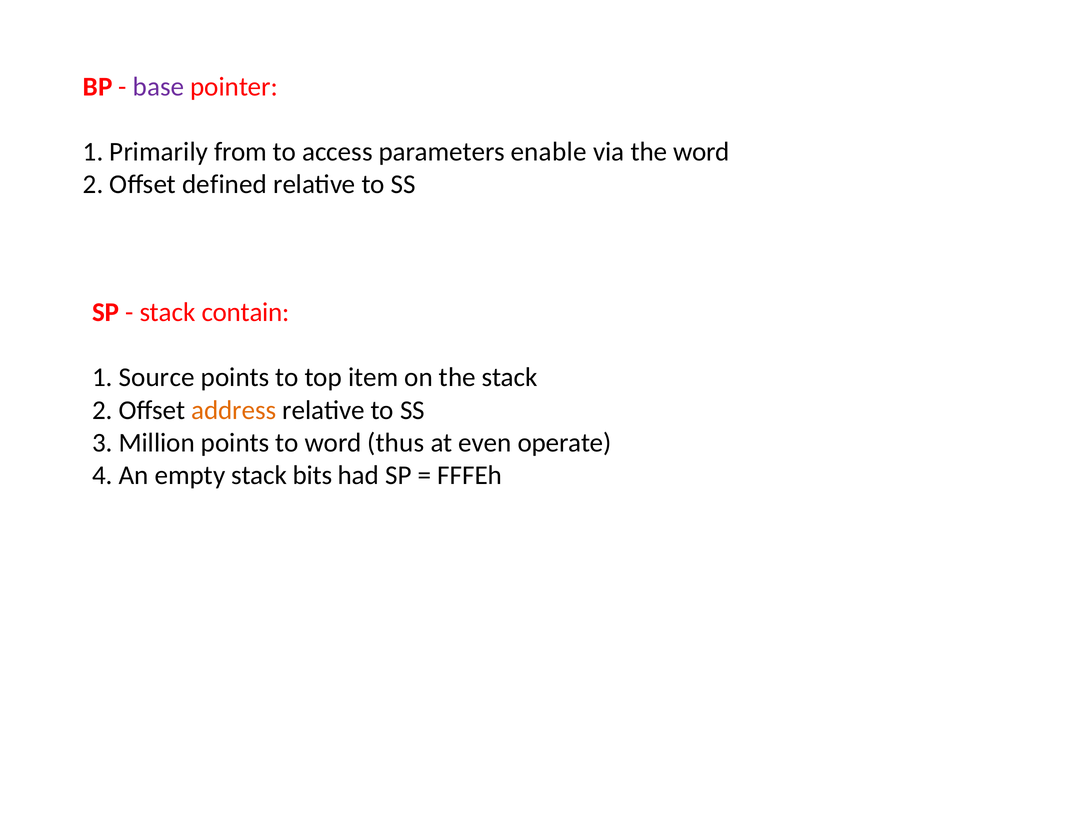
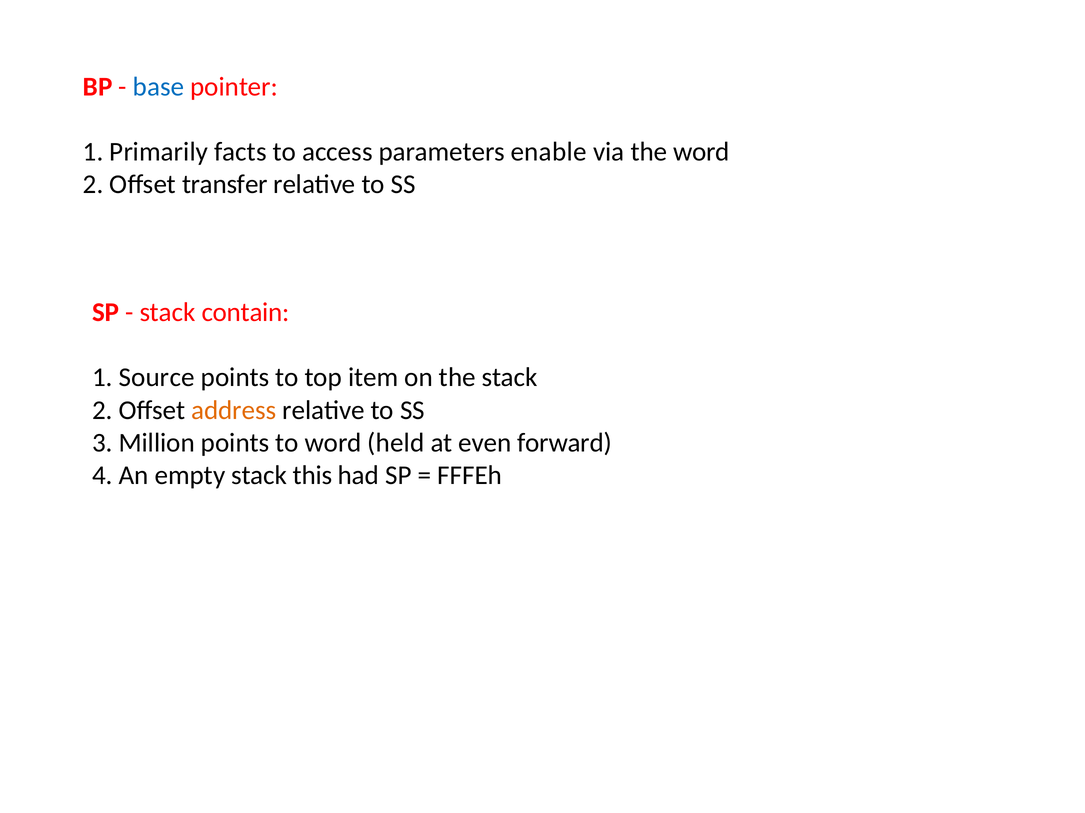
base colour: purple -> blue
from: from -> facts
defined: defined -> transfer
thus: thus -> held
operate: operate -> forward
bits: bits -> this
